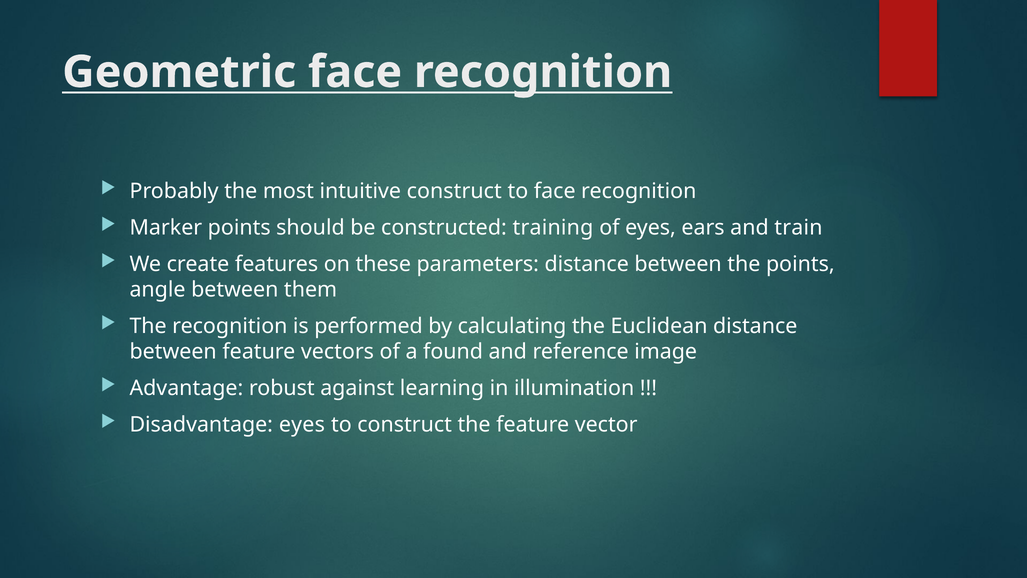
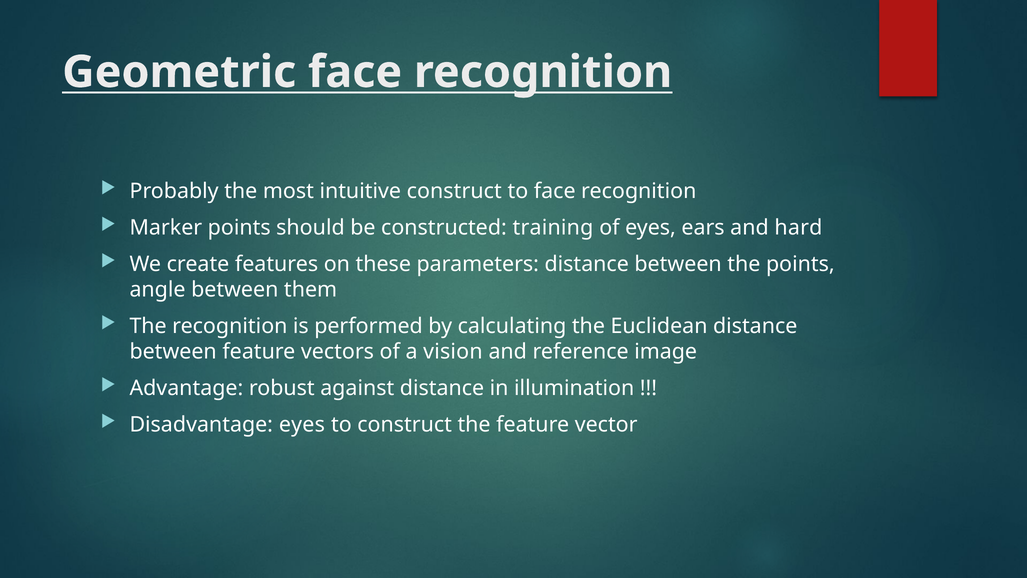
train: train -> hard
found: found -> vision
against learning: learning -> distance
